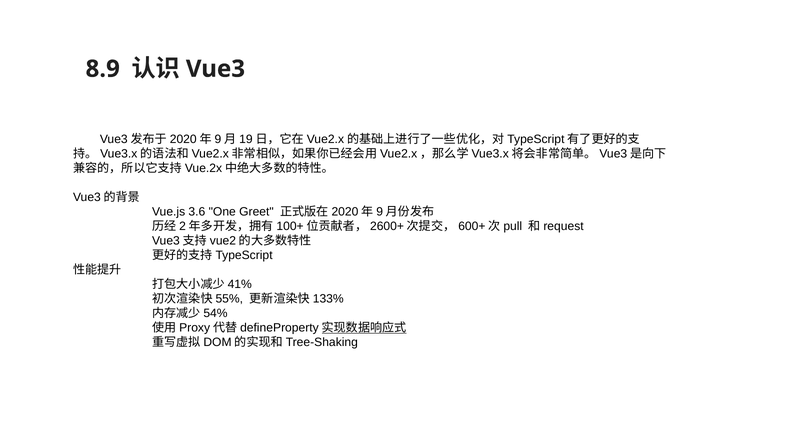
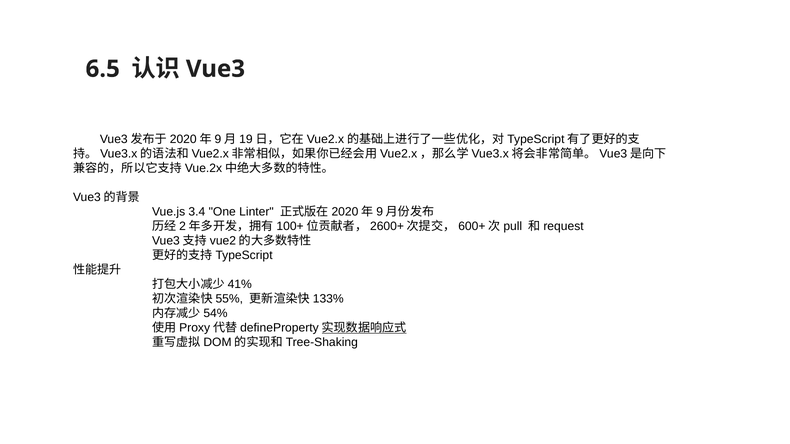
8.9: 8.9 -> 6.5
3.6: 3.6 -> 3.4
Greet: Greet -> Linter
